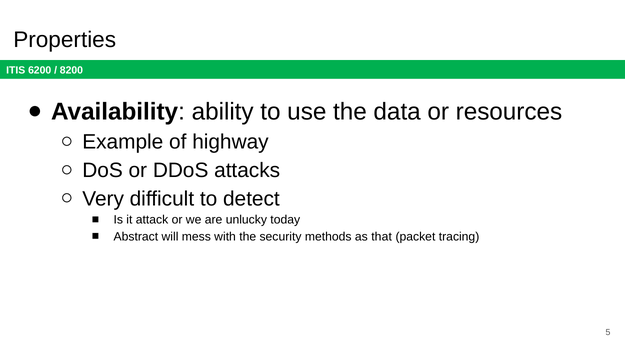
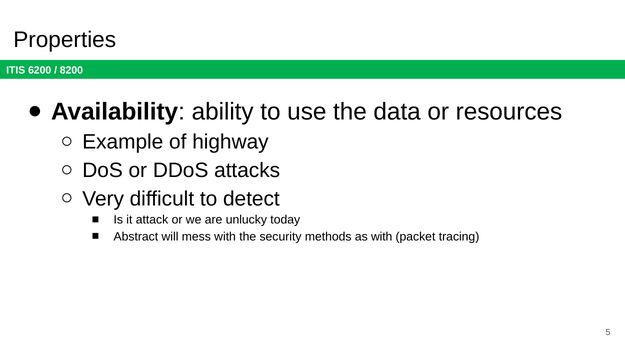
as that: that -> with
